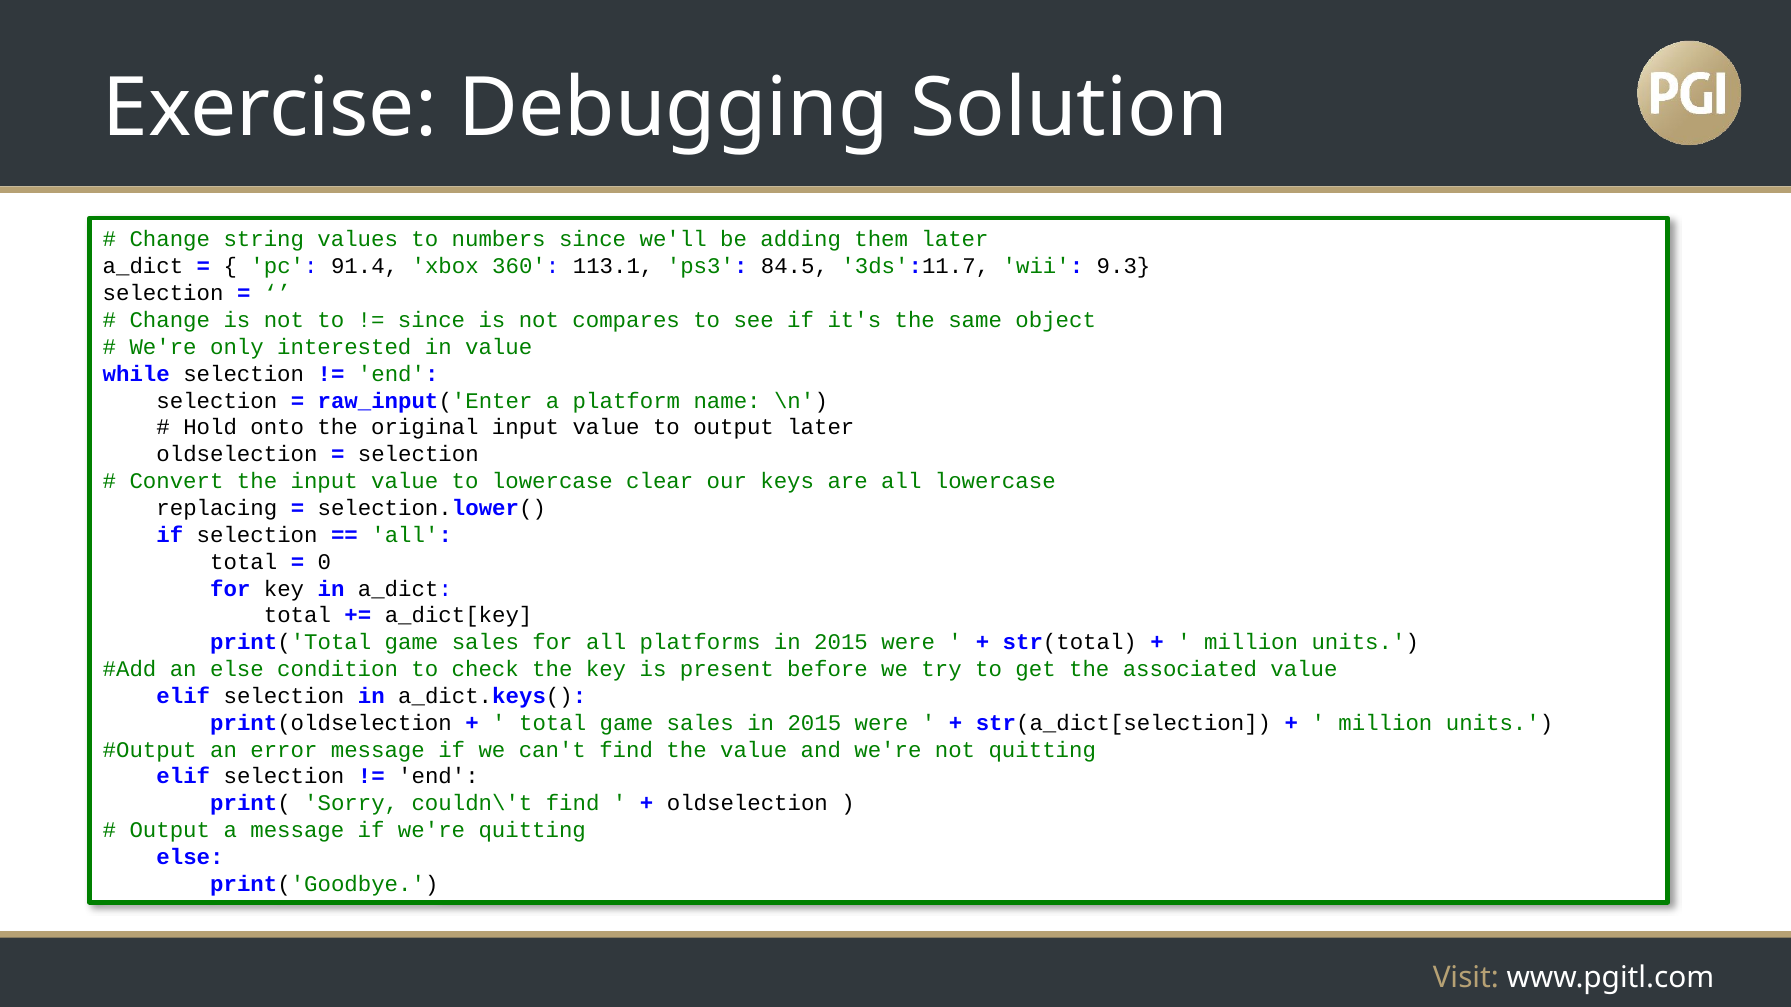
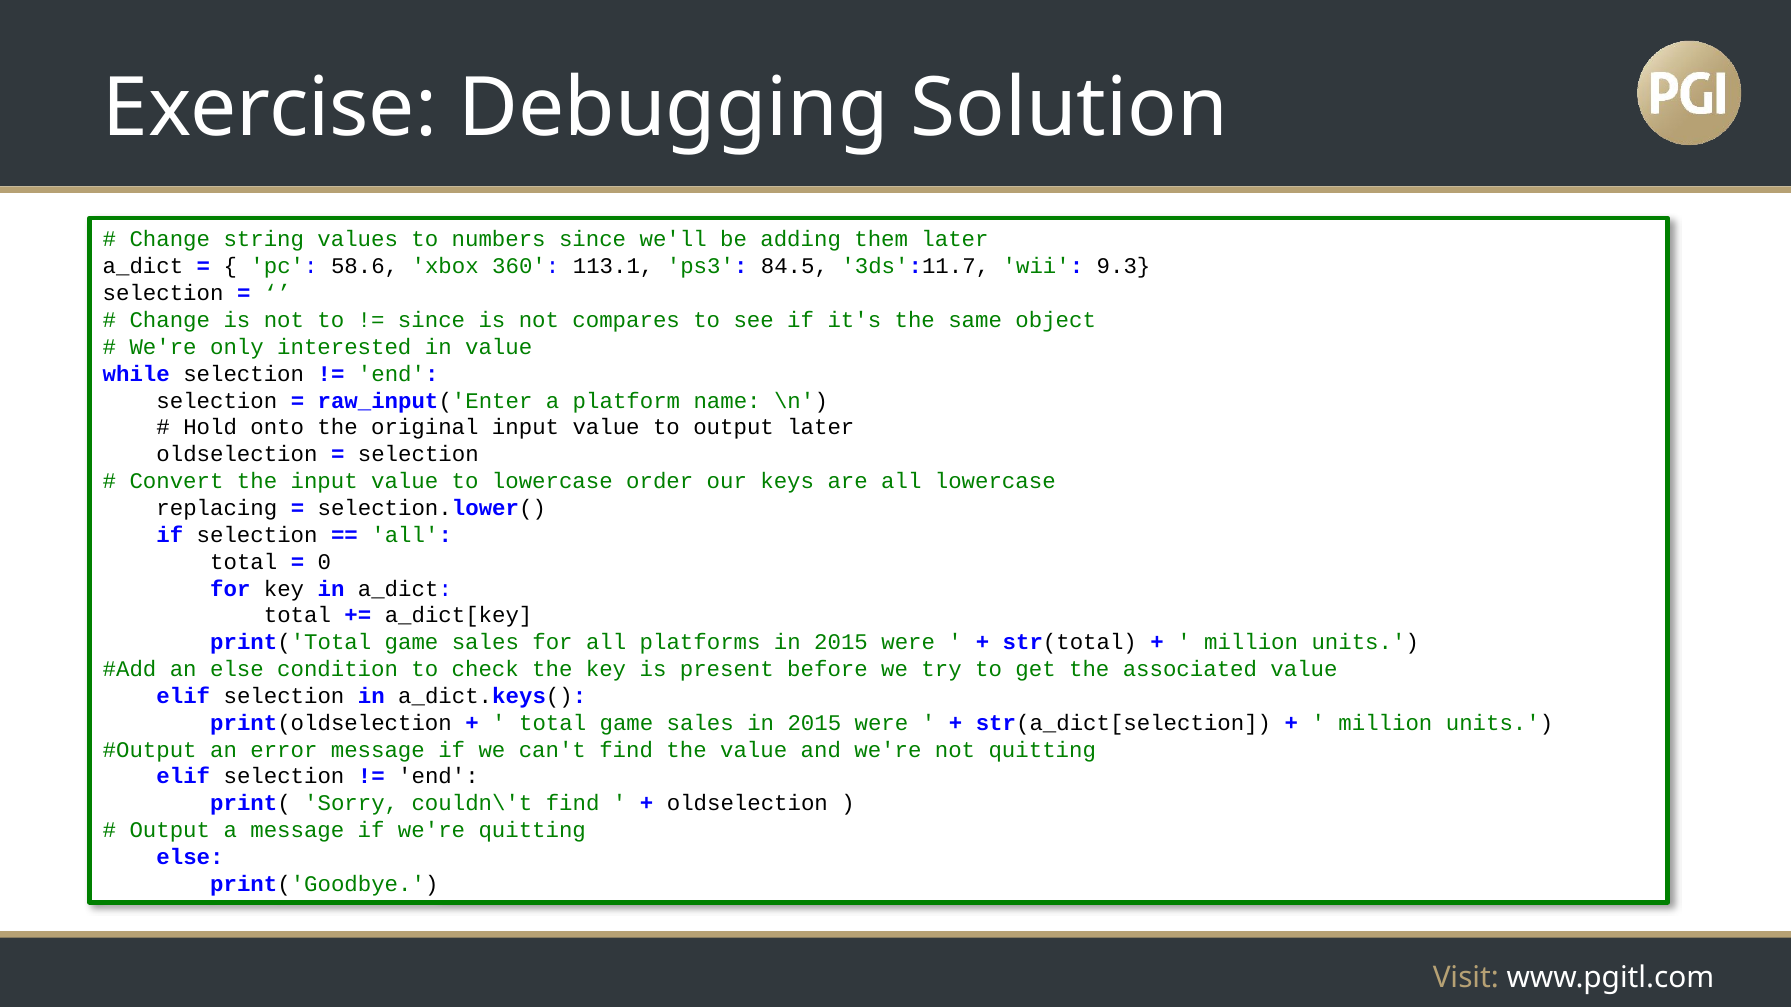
91.4: 91.4 -> 58.6
clear: clear -> order
